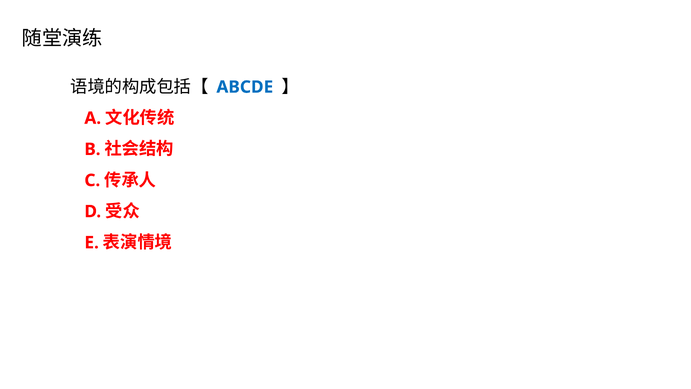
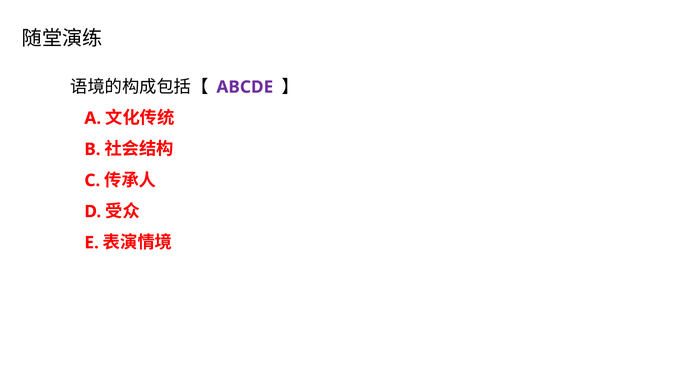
ABCDE colour: blue -> purple
